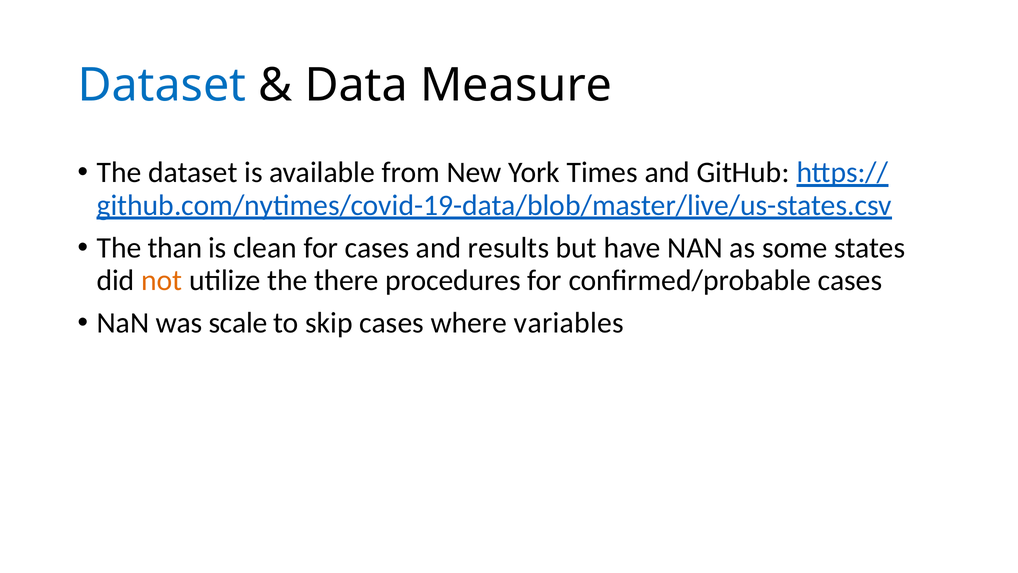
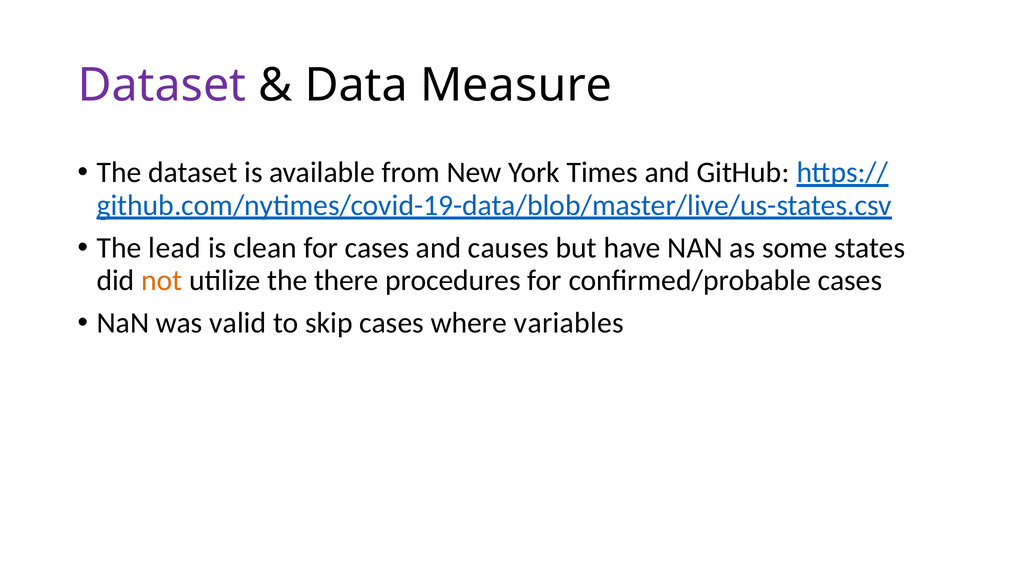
Dataset at (162, 86) colour: blue -> purple
than: than -> lead
results: results -> causes
scale: scale -> valid
